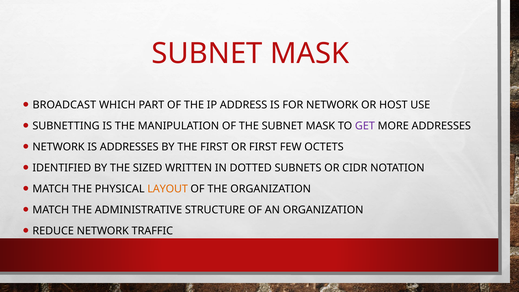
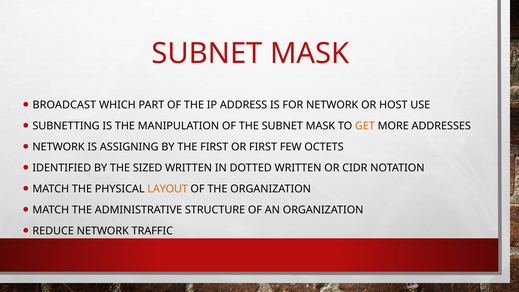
GET colour: purple -> orange
IS ADDRESSES: ADDRESSES -> ASSIGNING
DOTTED SUBNETS: SUBNETS -> WRITTEN
